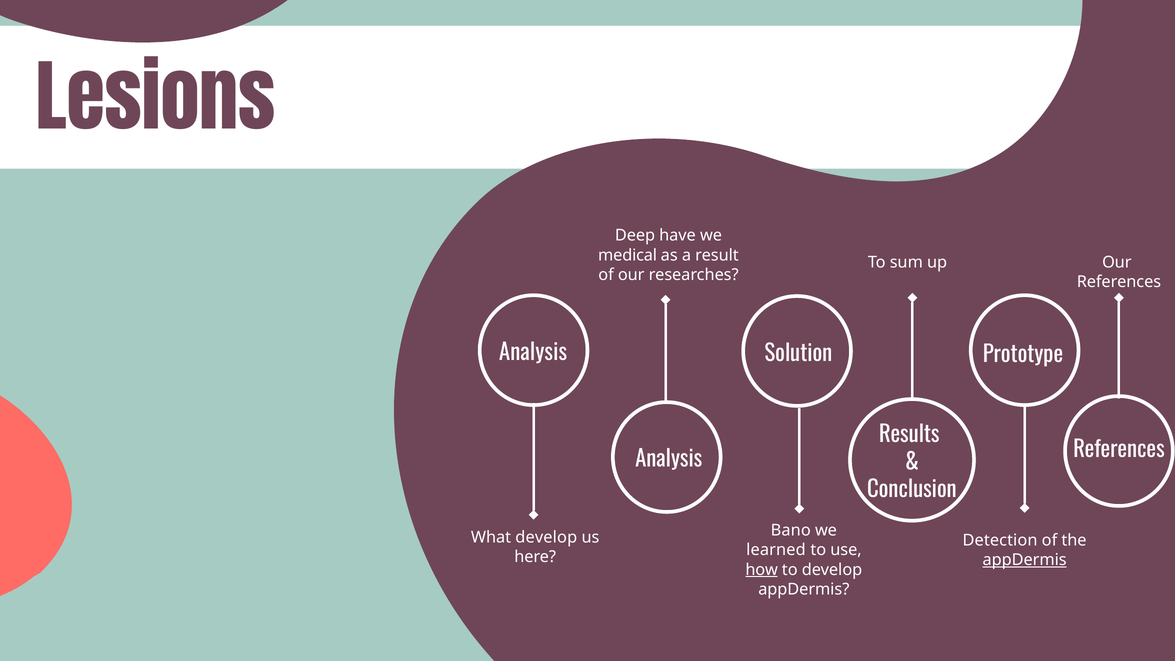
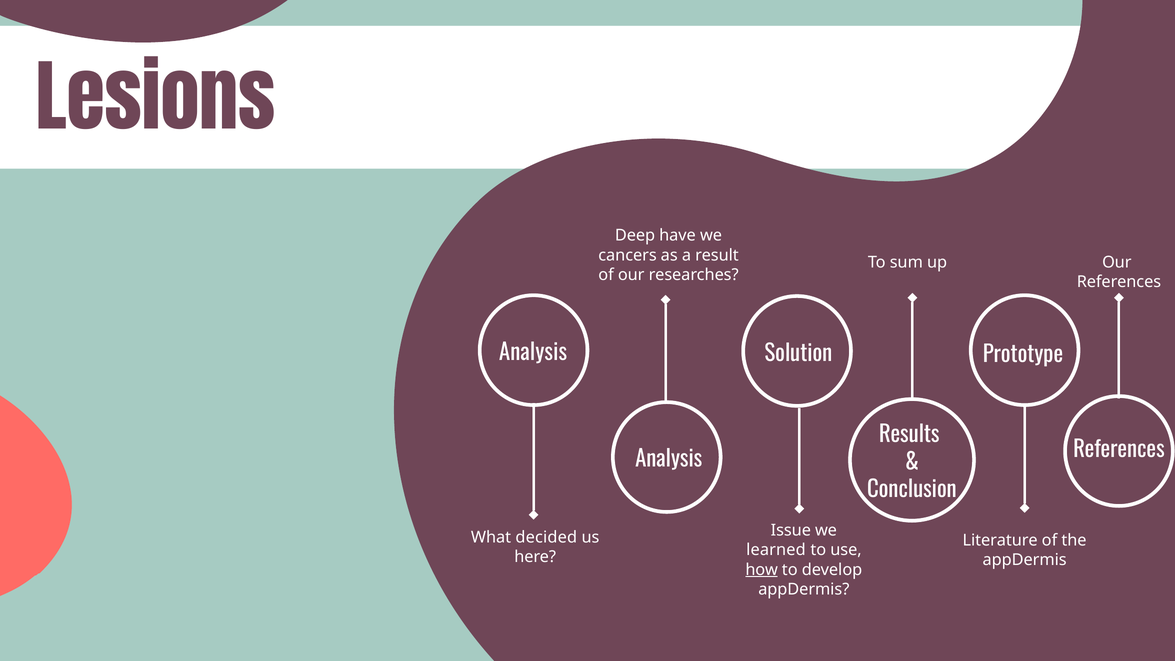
medical: medical -> cancers
Bano: Bano -> Issue
What develop: develop -> decided
Detection: Detection -> Literature
appDermis at (1025, 560) underline: present -> none
